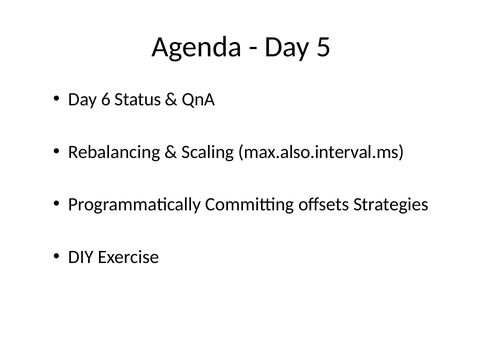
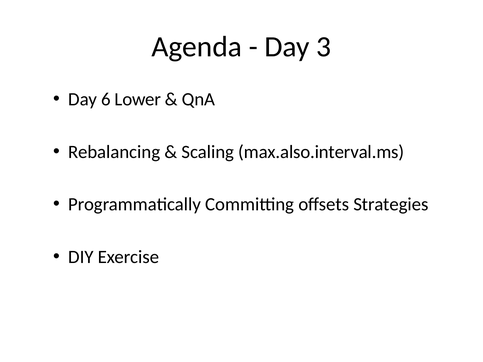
5: 5 -> 3
Status: Status -> Lower
